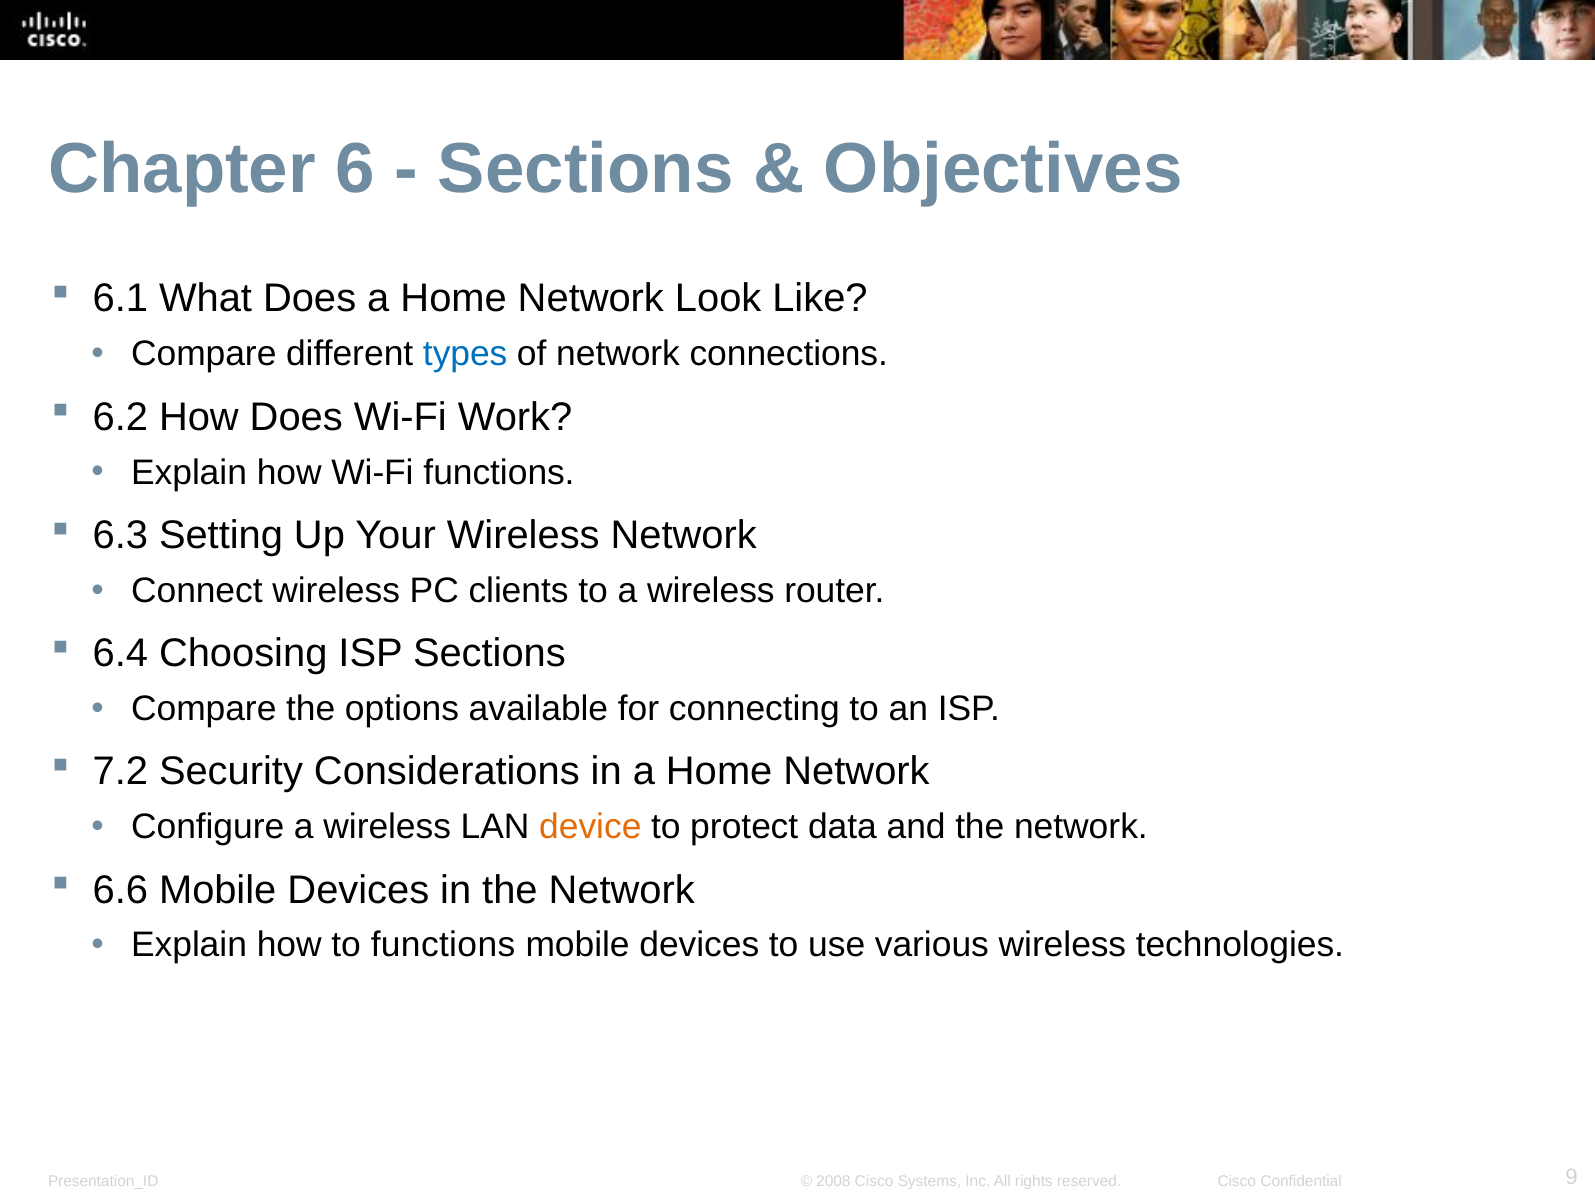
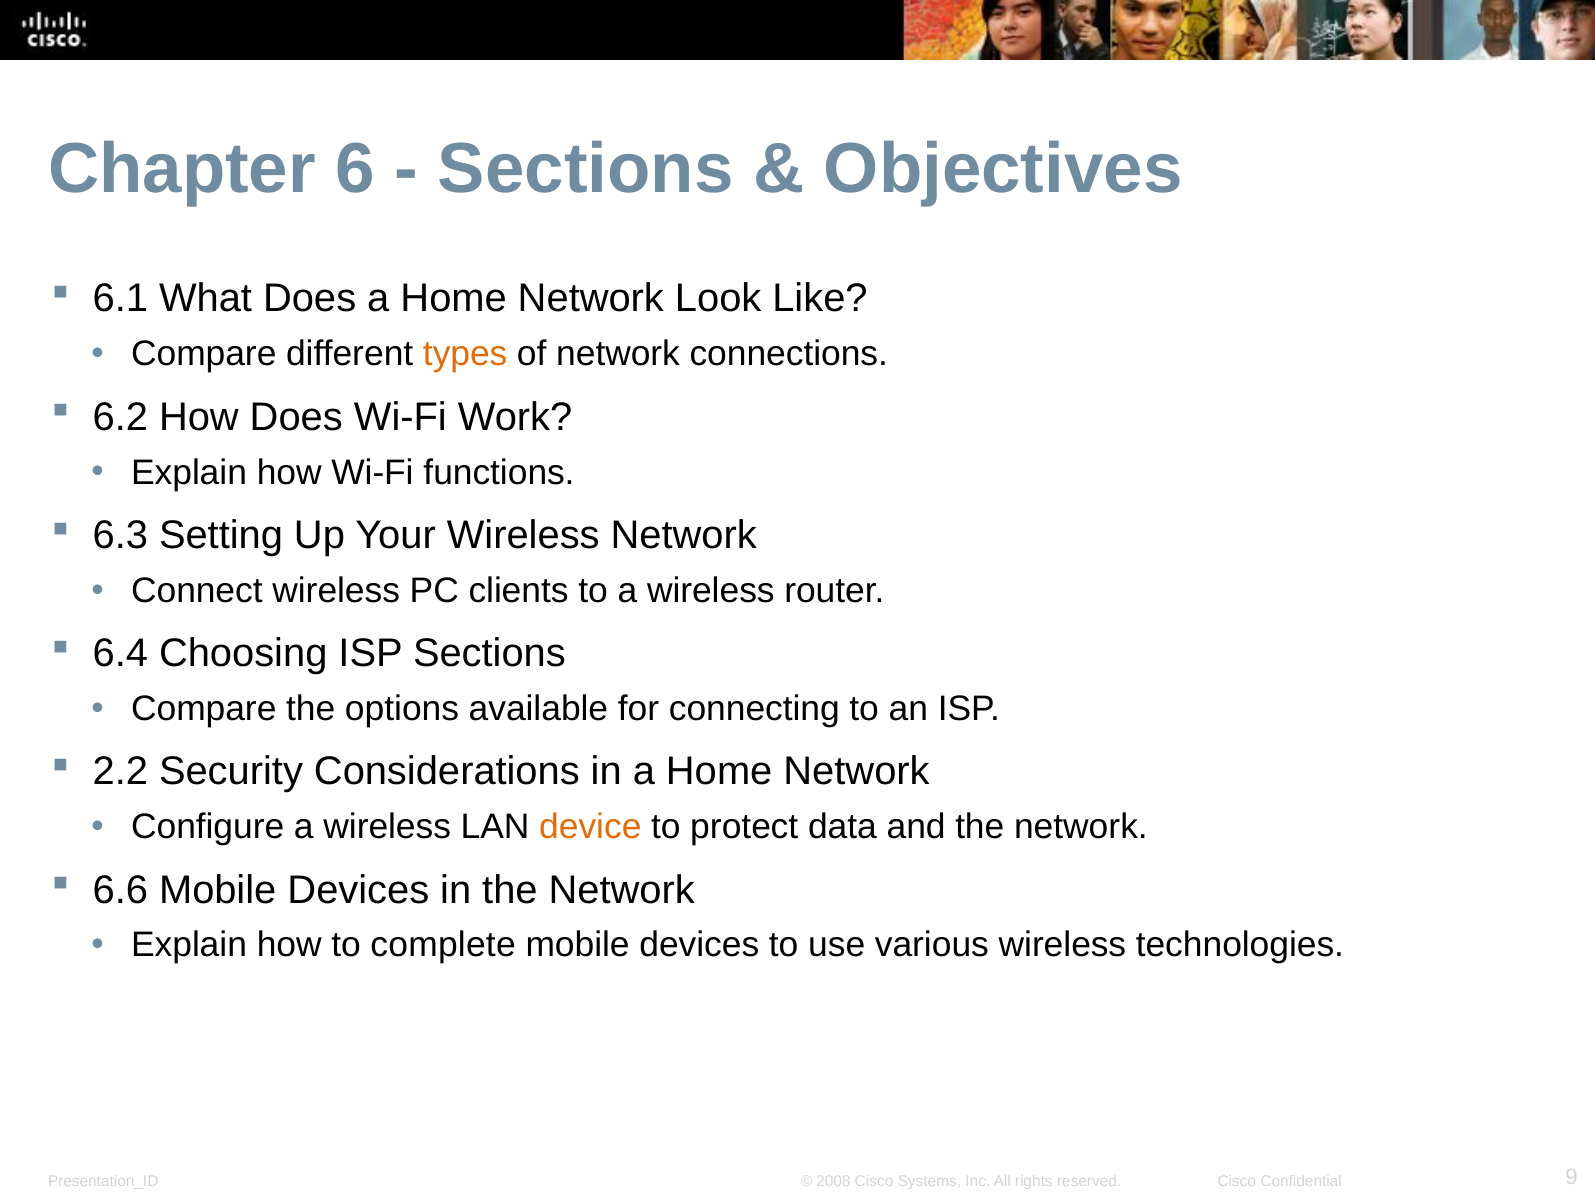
types colour: blue -> orange
7.2: 7.2 -> 2.2
to functions: functions -> complete
